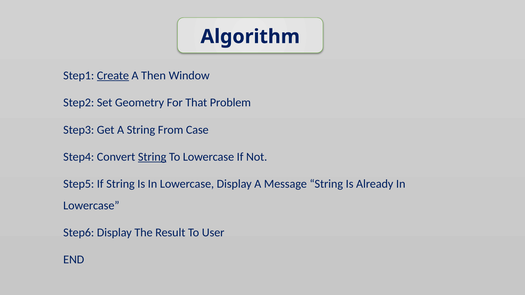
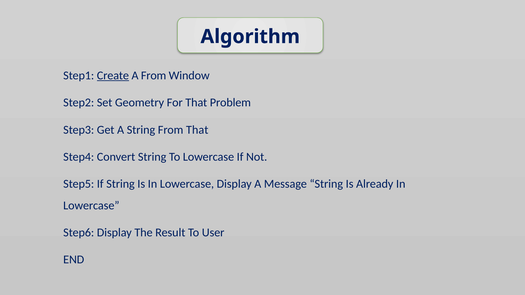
A Then: Then -> From
From Case: Case -> That
String at (152, 157) underline: present -> none
